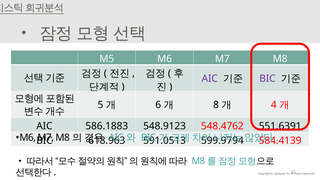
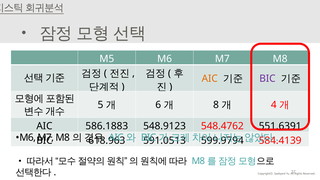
AIC at (210, 78) colour: purple -> orange
